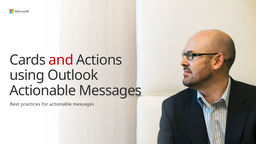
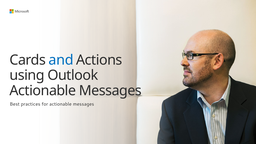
and colour: red -> blue
